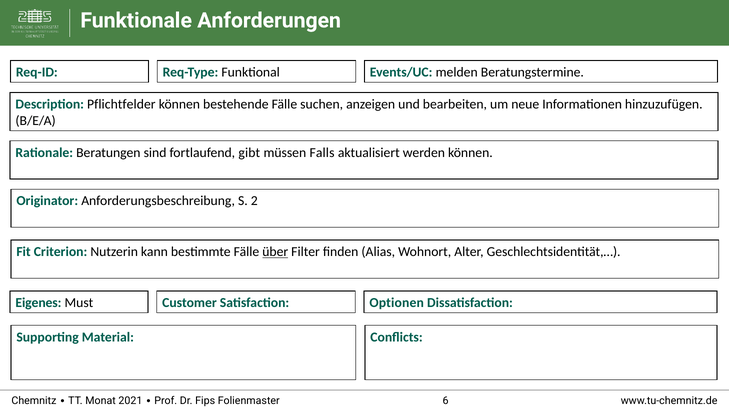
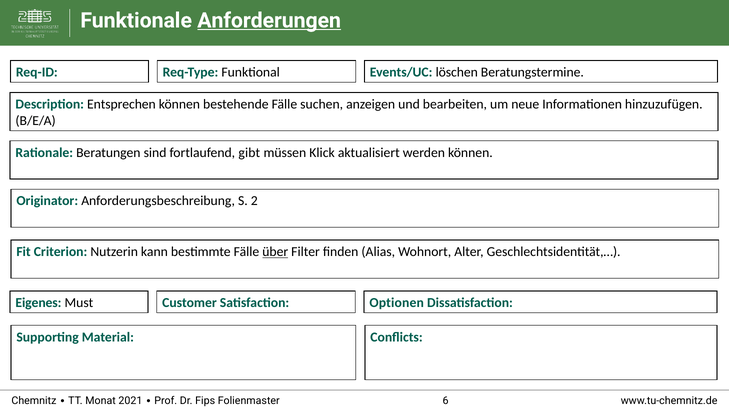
Anforderungen underline: none -> present
melden: melden -> löschen
Pflichtfelder: Pflichtfelder -> Entsprechen
Falls: Falls -> Klick
